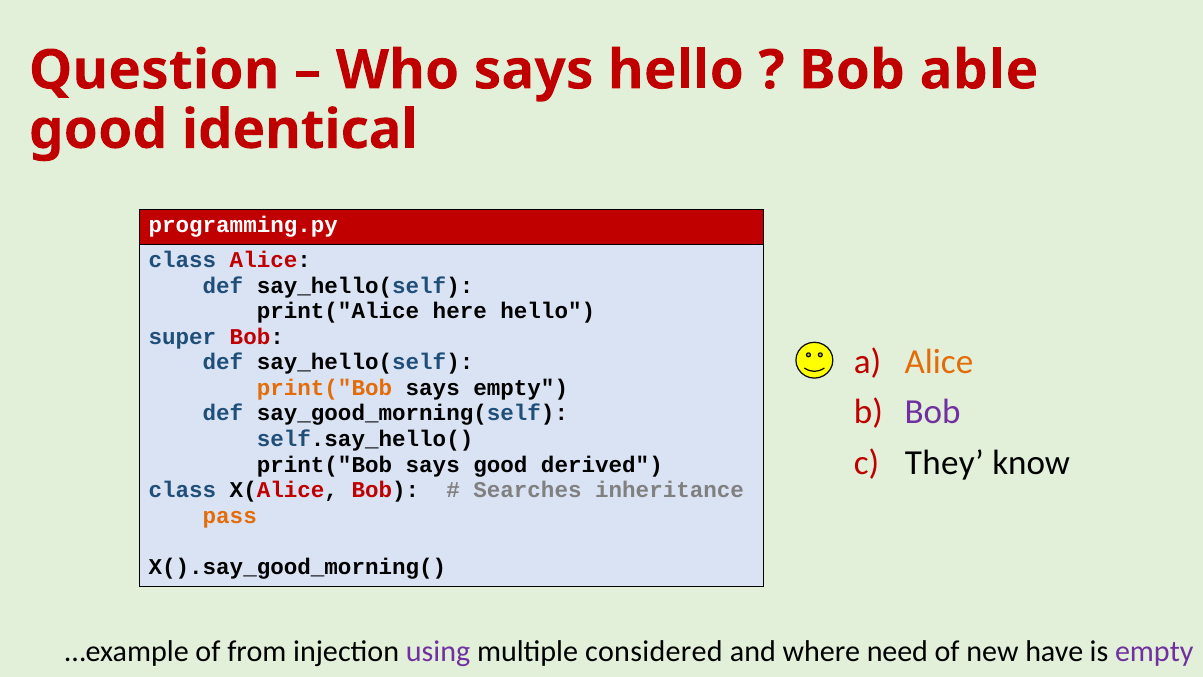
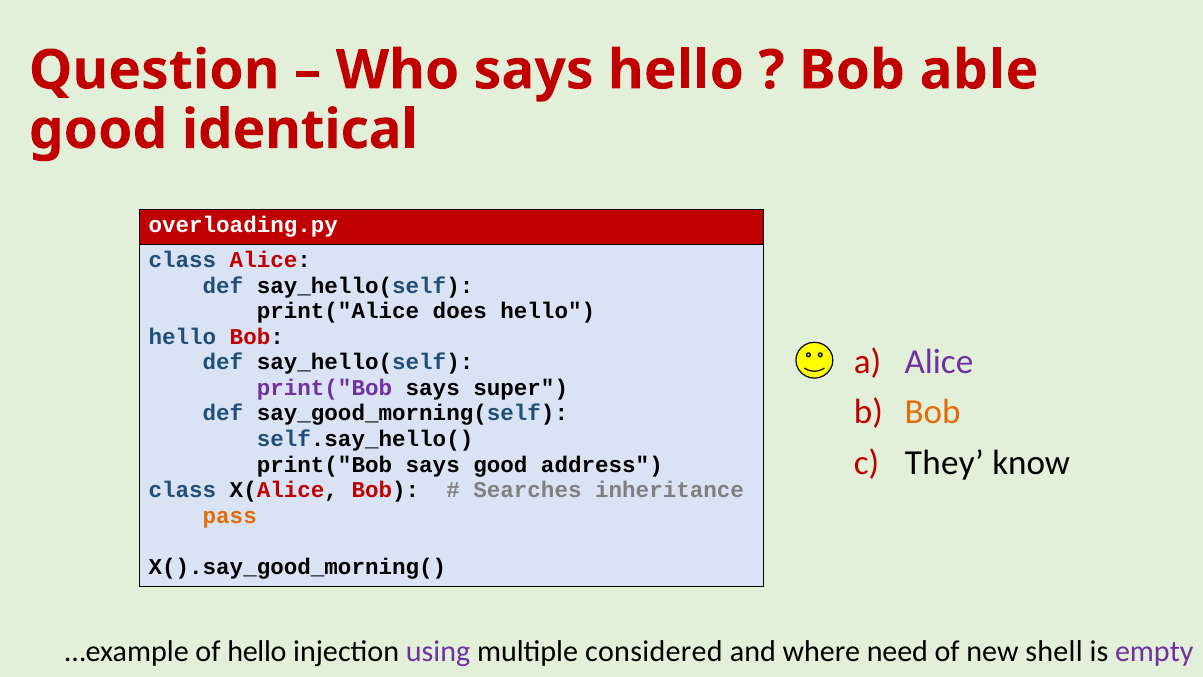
programming.py: programming.py -> overloading.py
here: here -> does
super at (182, 337): super -> hello
Alice at (939, 362) colour: orange -> purple
print("Bob at (324, 388) colour: orange -> purple
says empty: empty -> super
Bob at (933, 412) colour: purple -> orange
derived: derived -> address
of from: from -> hello
have: have -> shell
